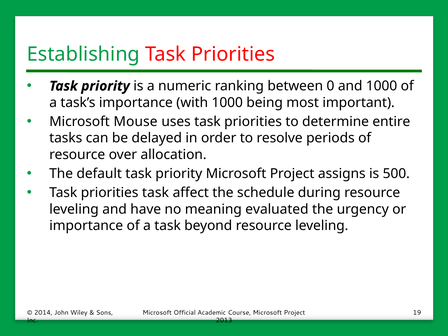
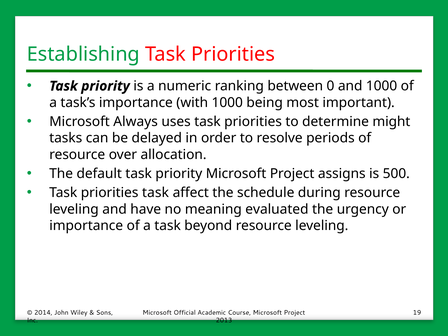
Mouse: Mouse -> Always
entire: entire -> might
